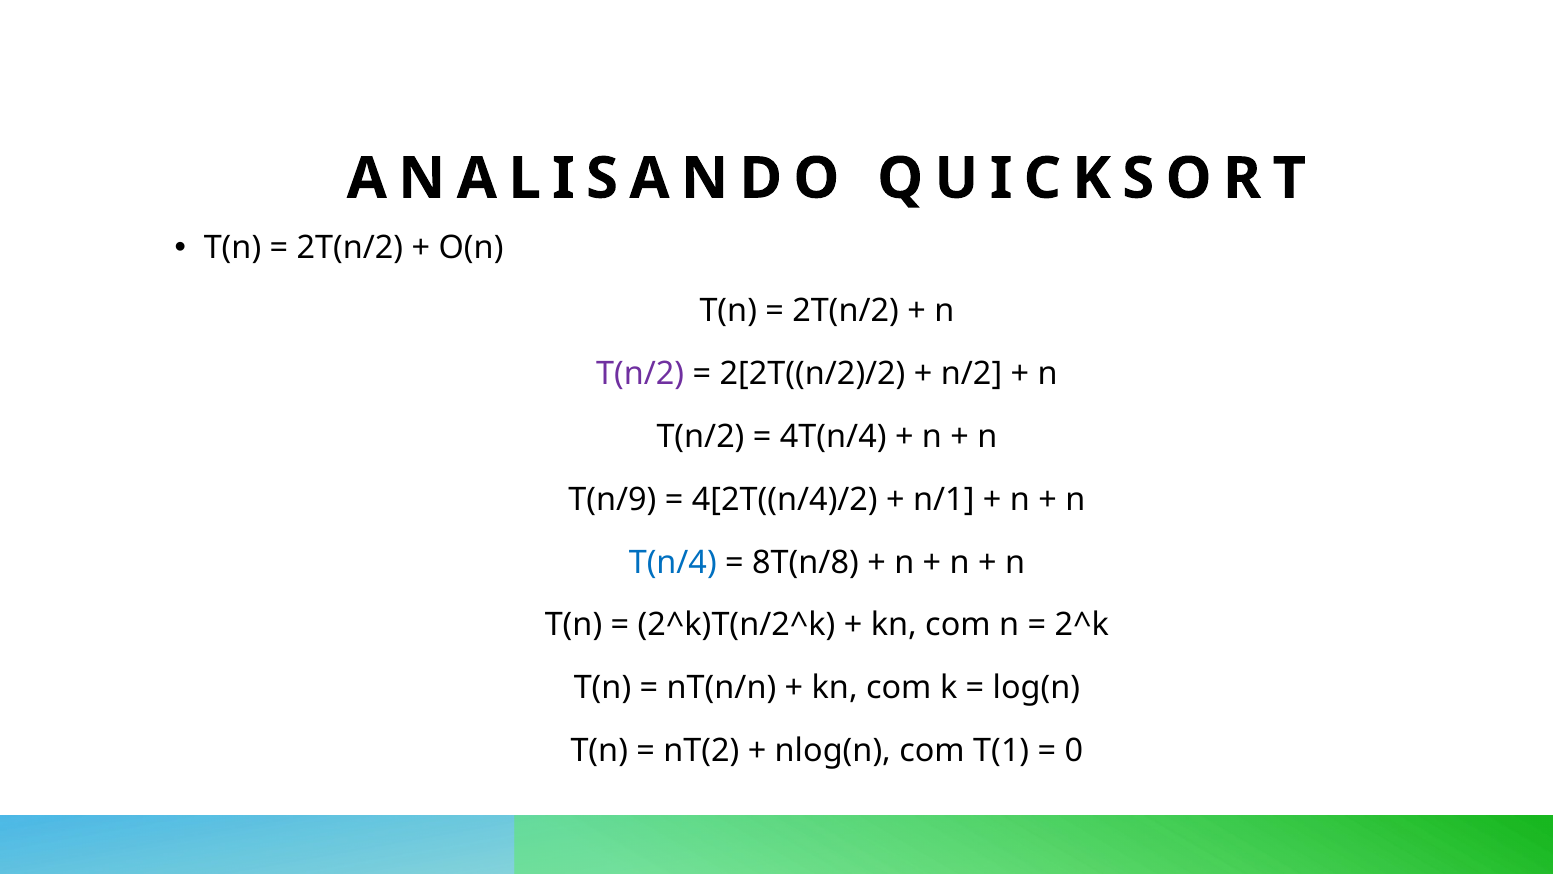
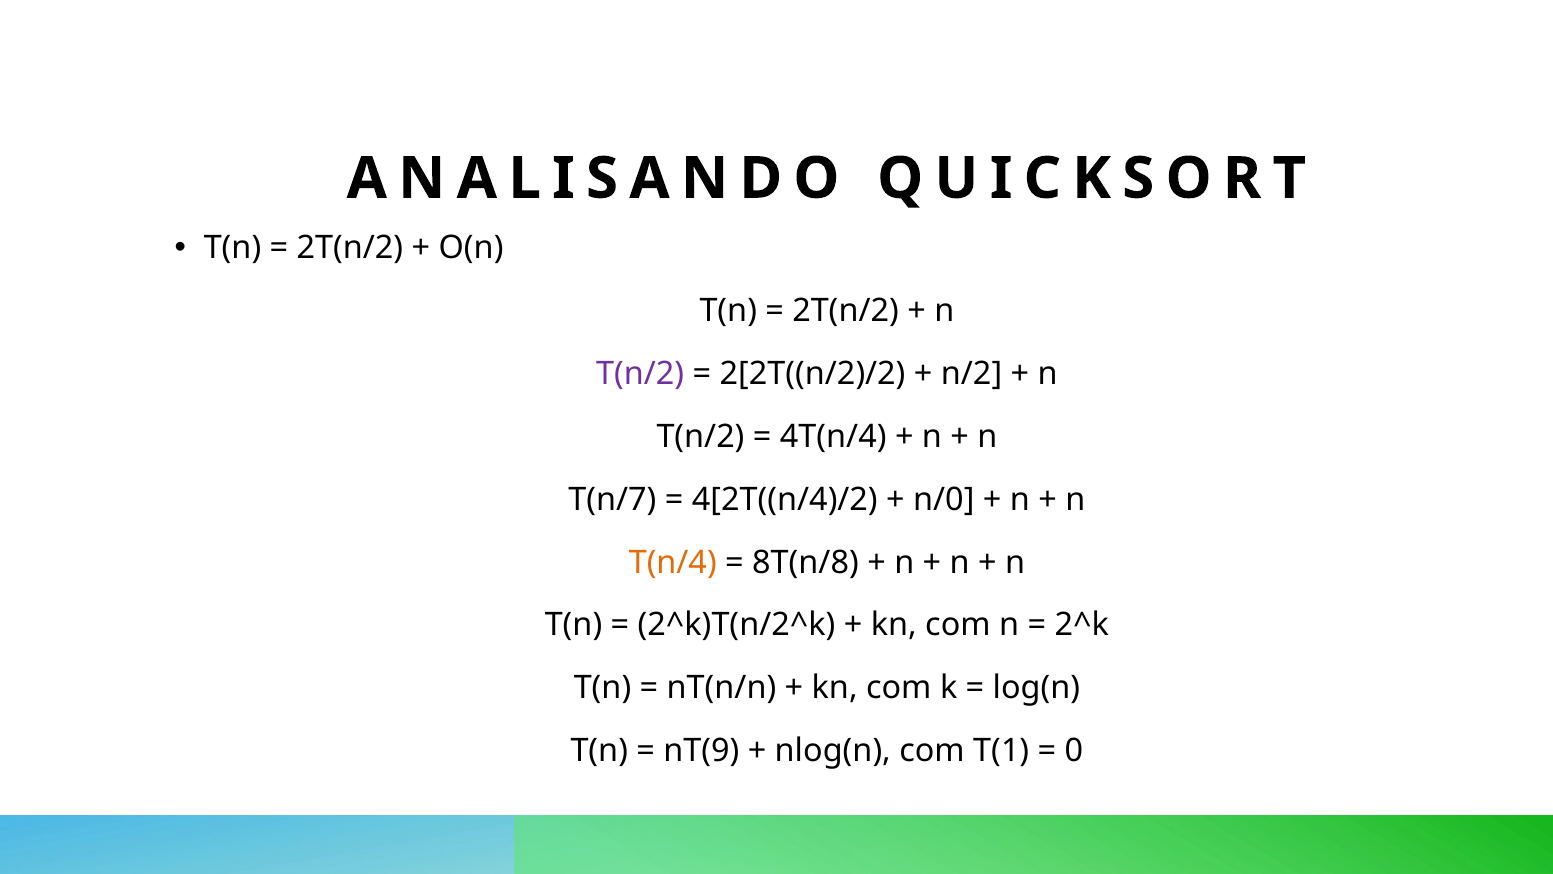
T(n/9: T(n/9 -> T(n/7
n/1: n/1 -> n/0
T(n/4 colour: blue -> orange
nT(2: nT(2 -> nT(9
